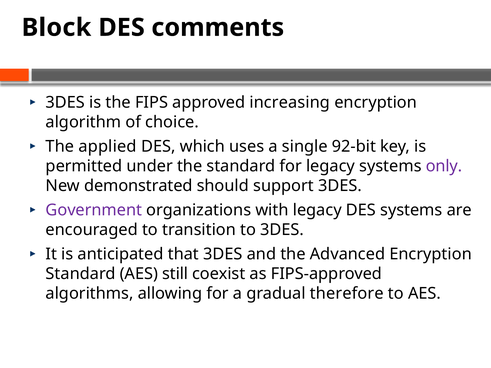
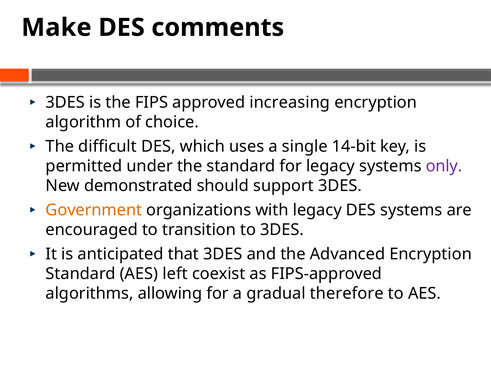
Block: Block -> Make
applied: applied -> difficult
92-bit: 92-bit -> 14-bit
Government colour: purple -> orange
still: still -> left
